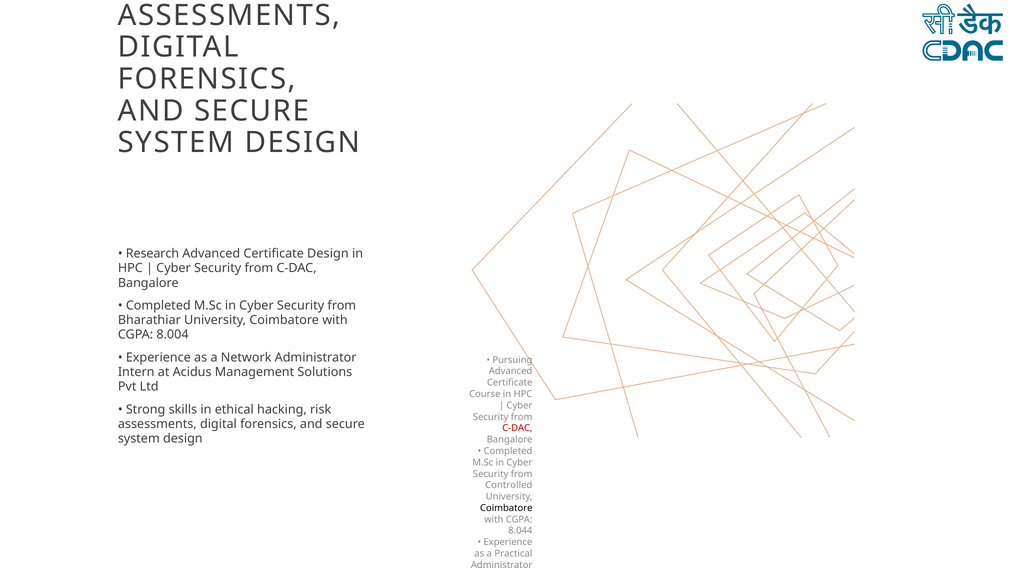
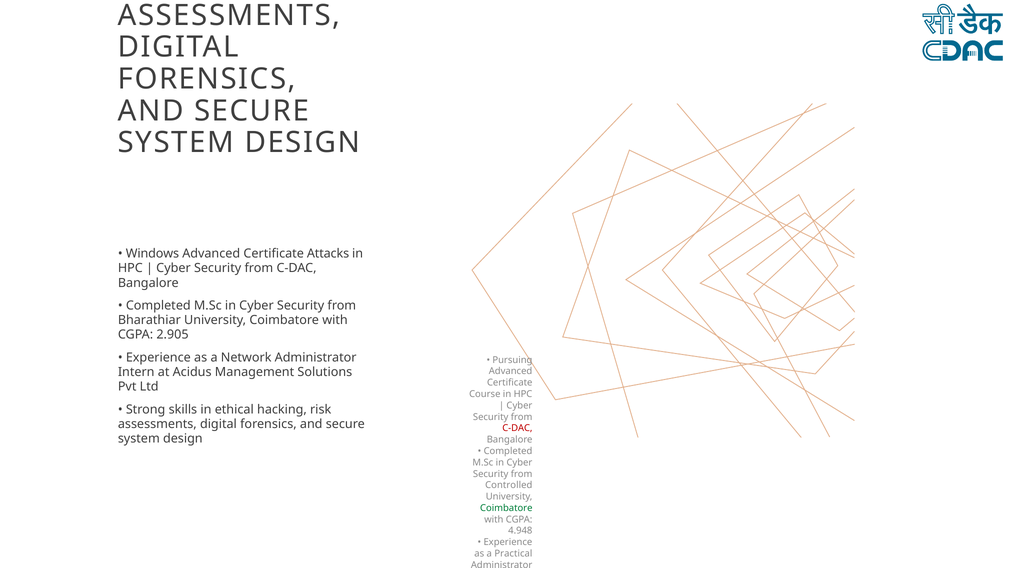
Research: Research -> Windows
Certificate Design: Design -> Attacks
8.004: 8.004 -> 2.905
Coimbatore at (506, 508) colour: black -> green
8.044: 8.044 -> 4.948
